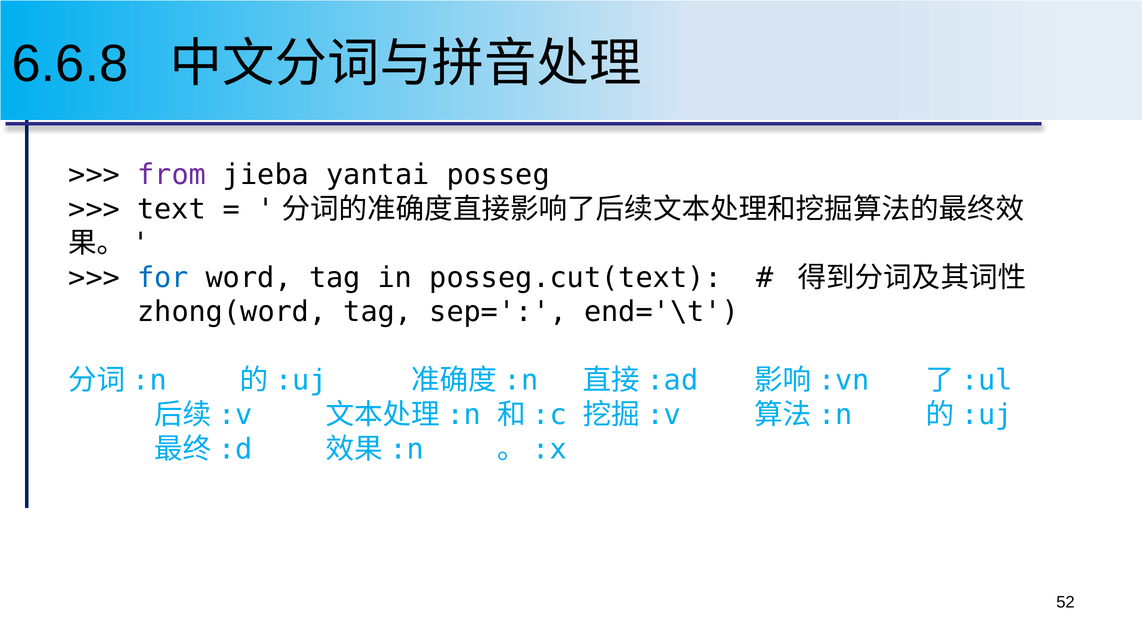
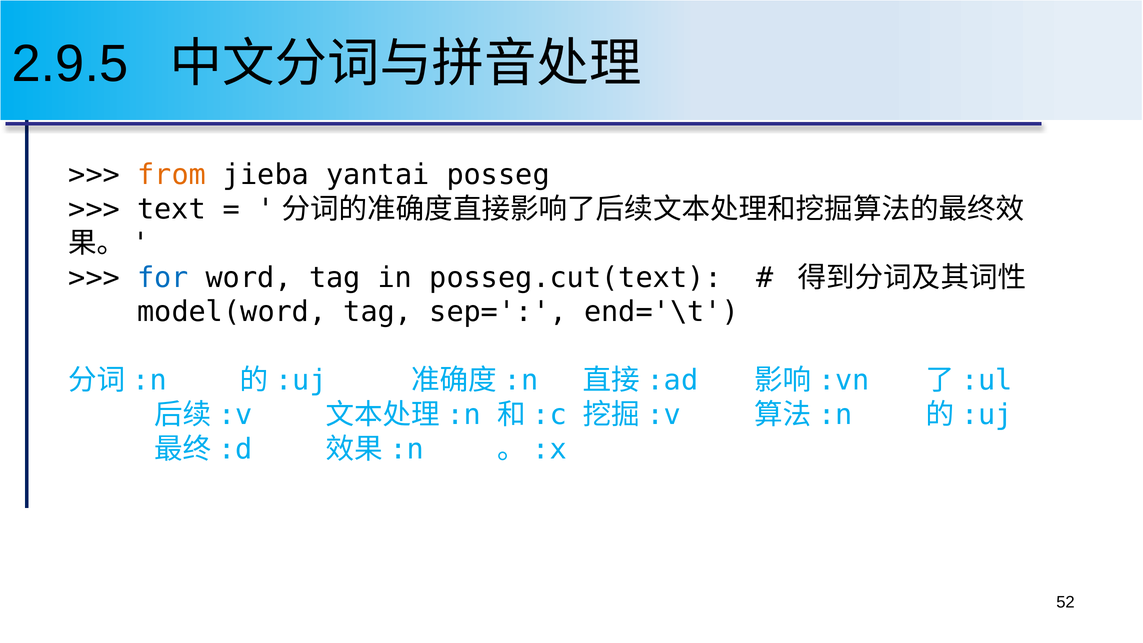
6.6.8: 6.6.8 -> 2.9.5
from colour: purple -> orange
zhong(word: zhong(word -> model(word
